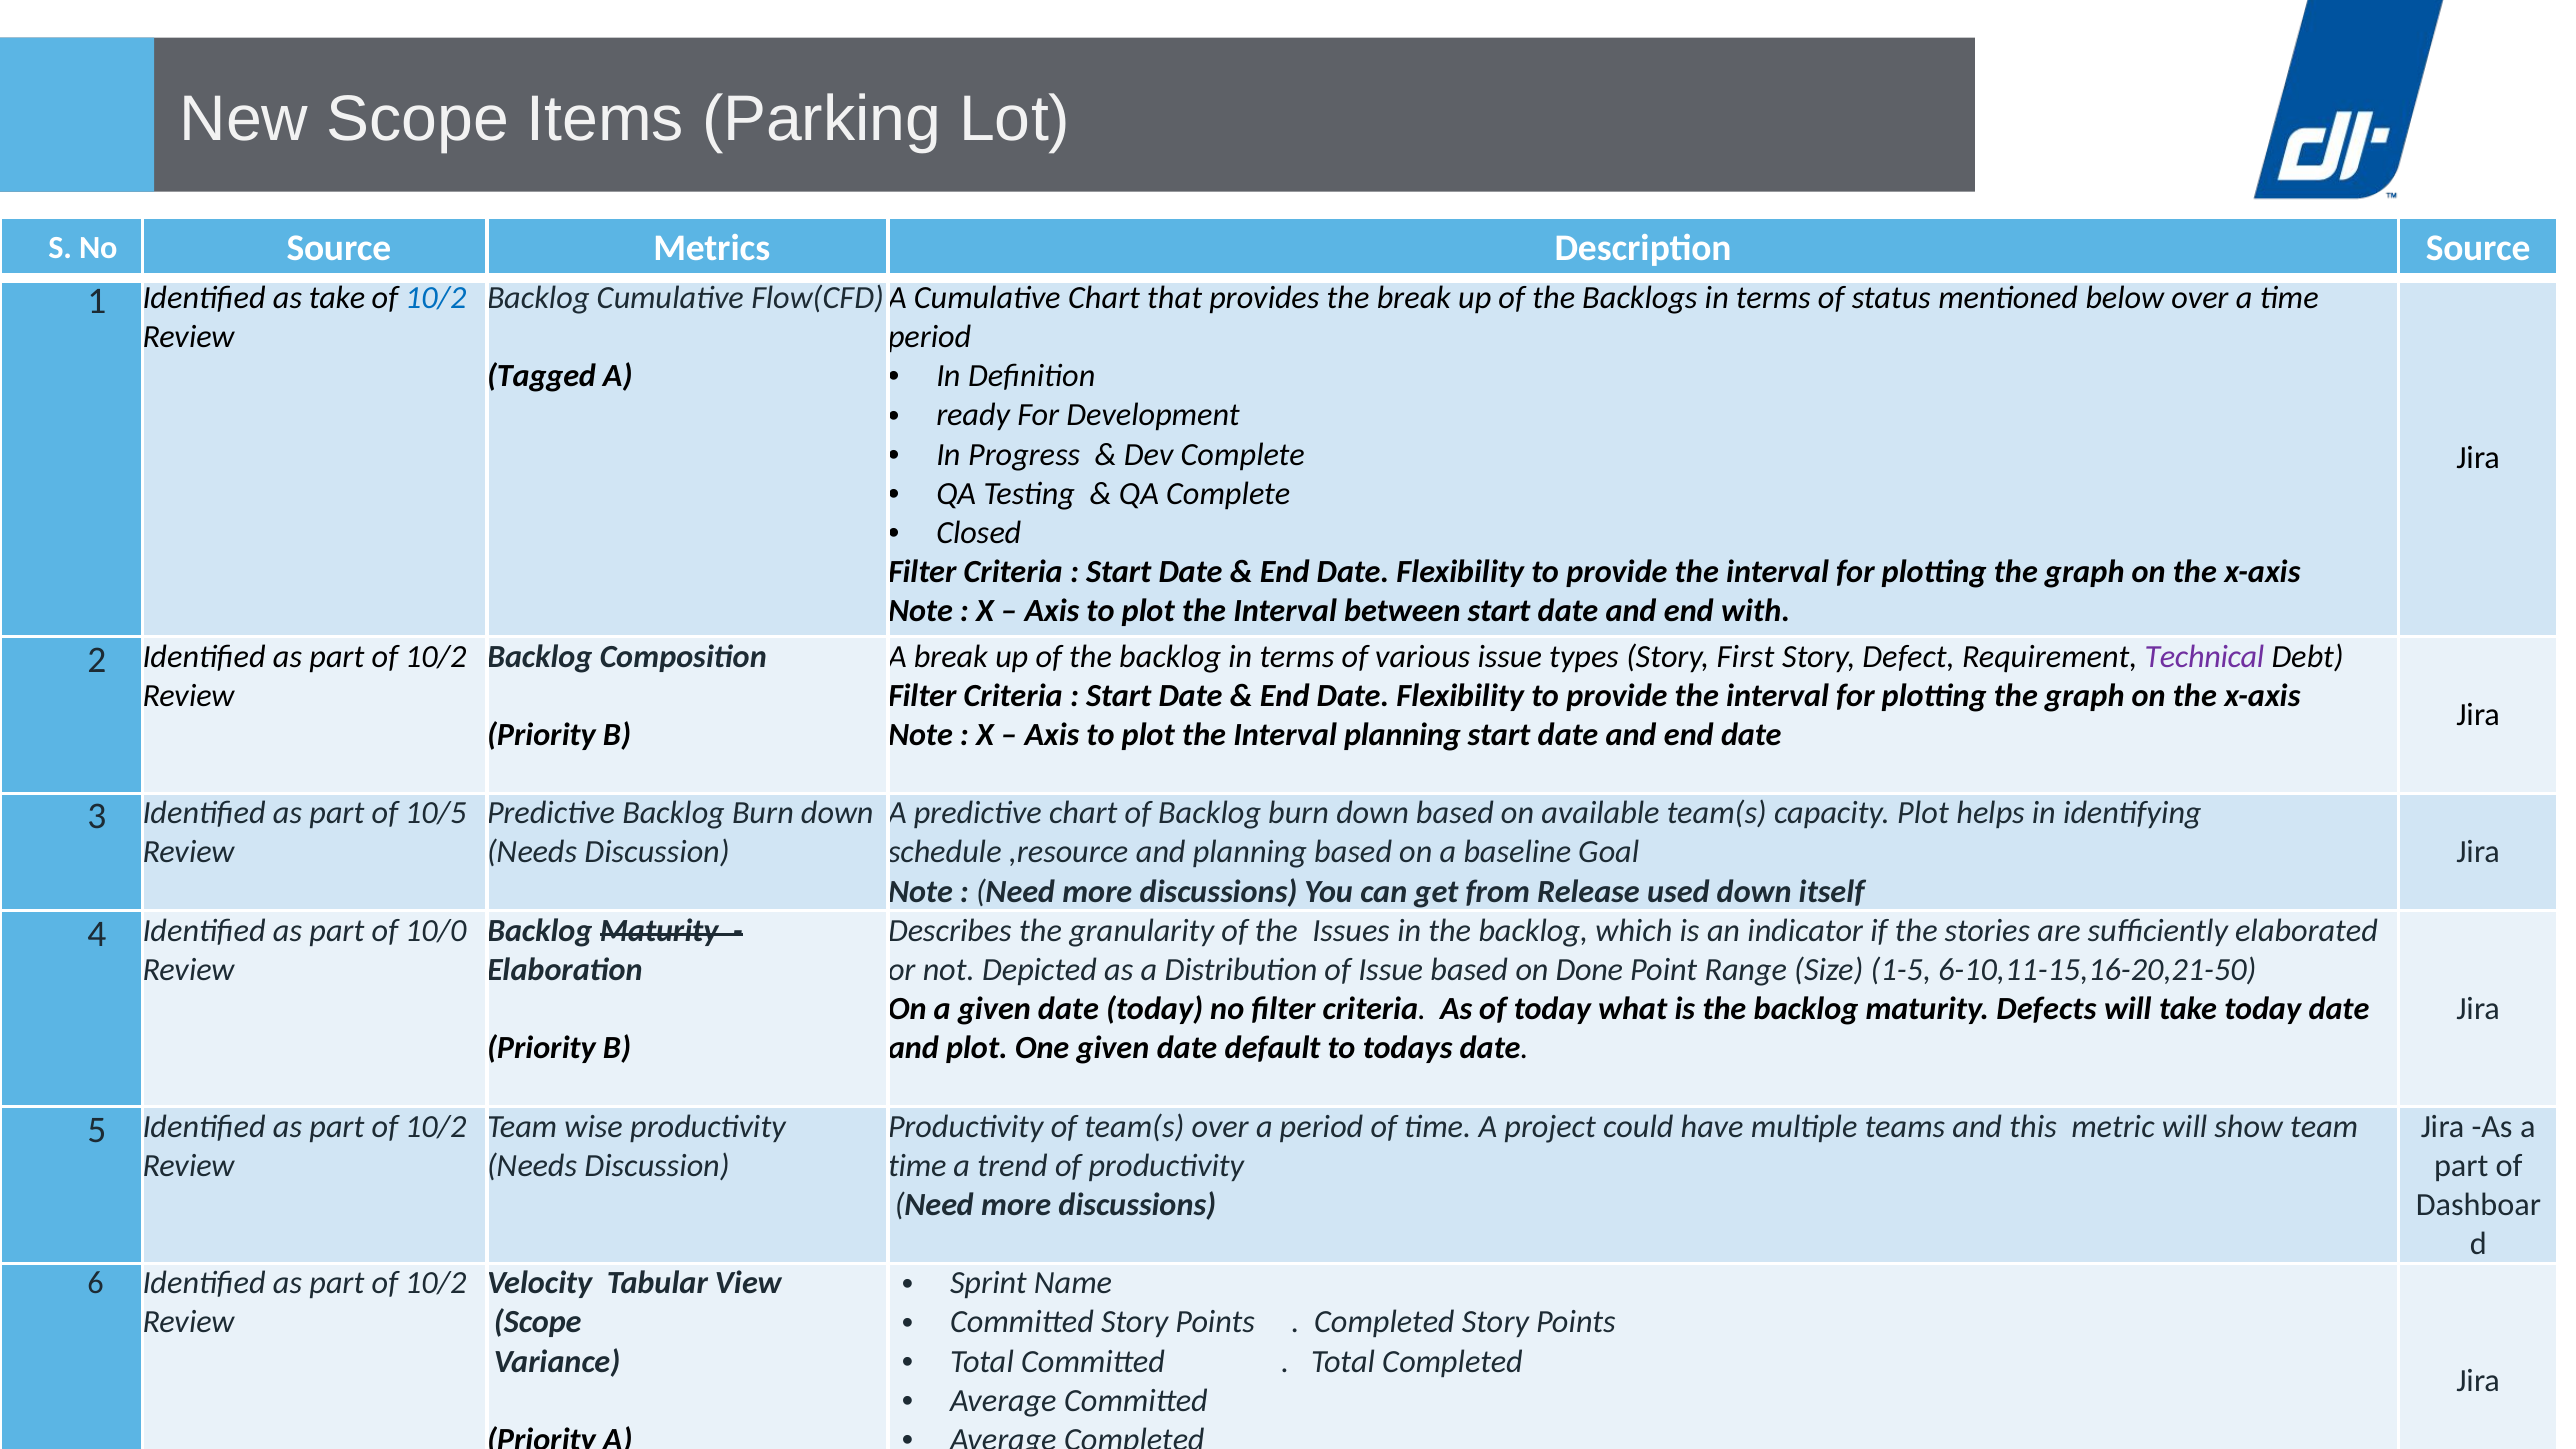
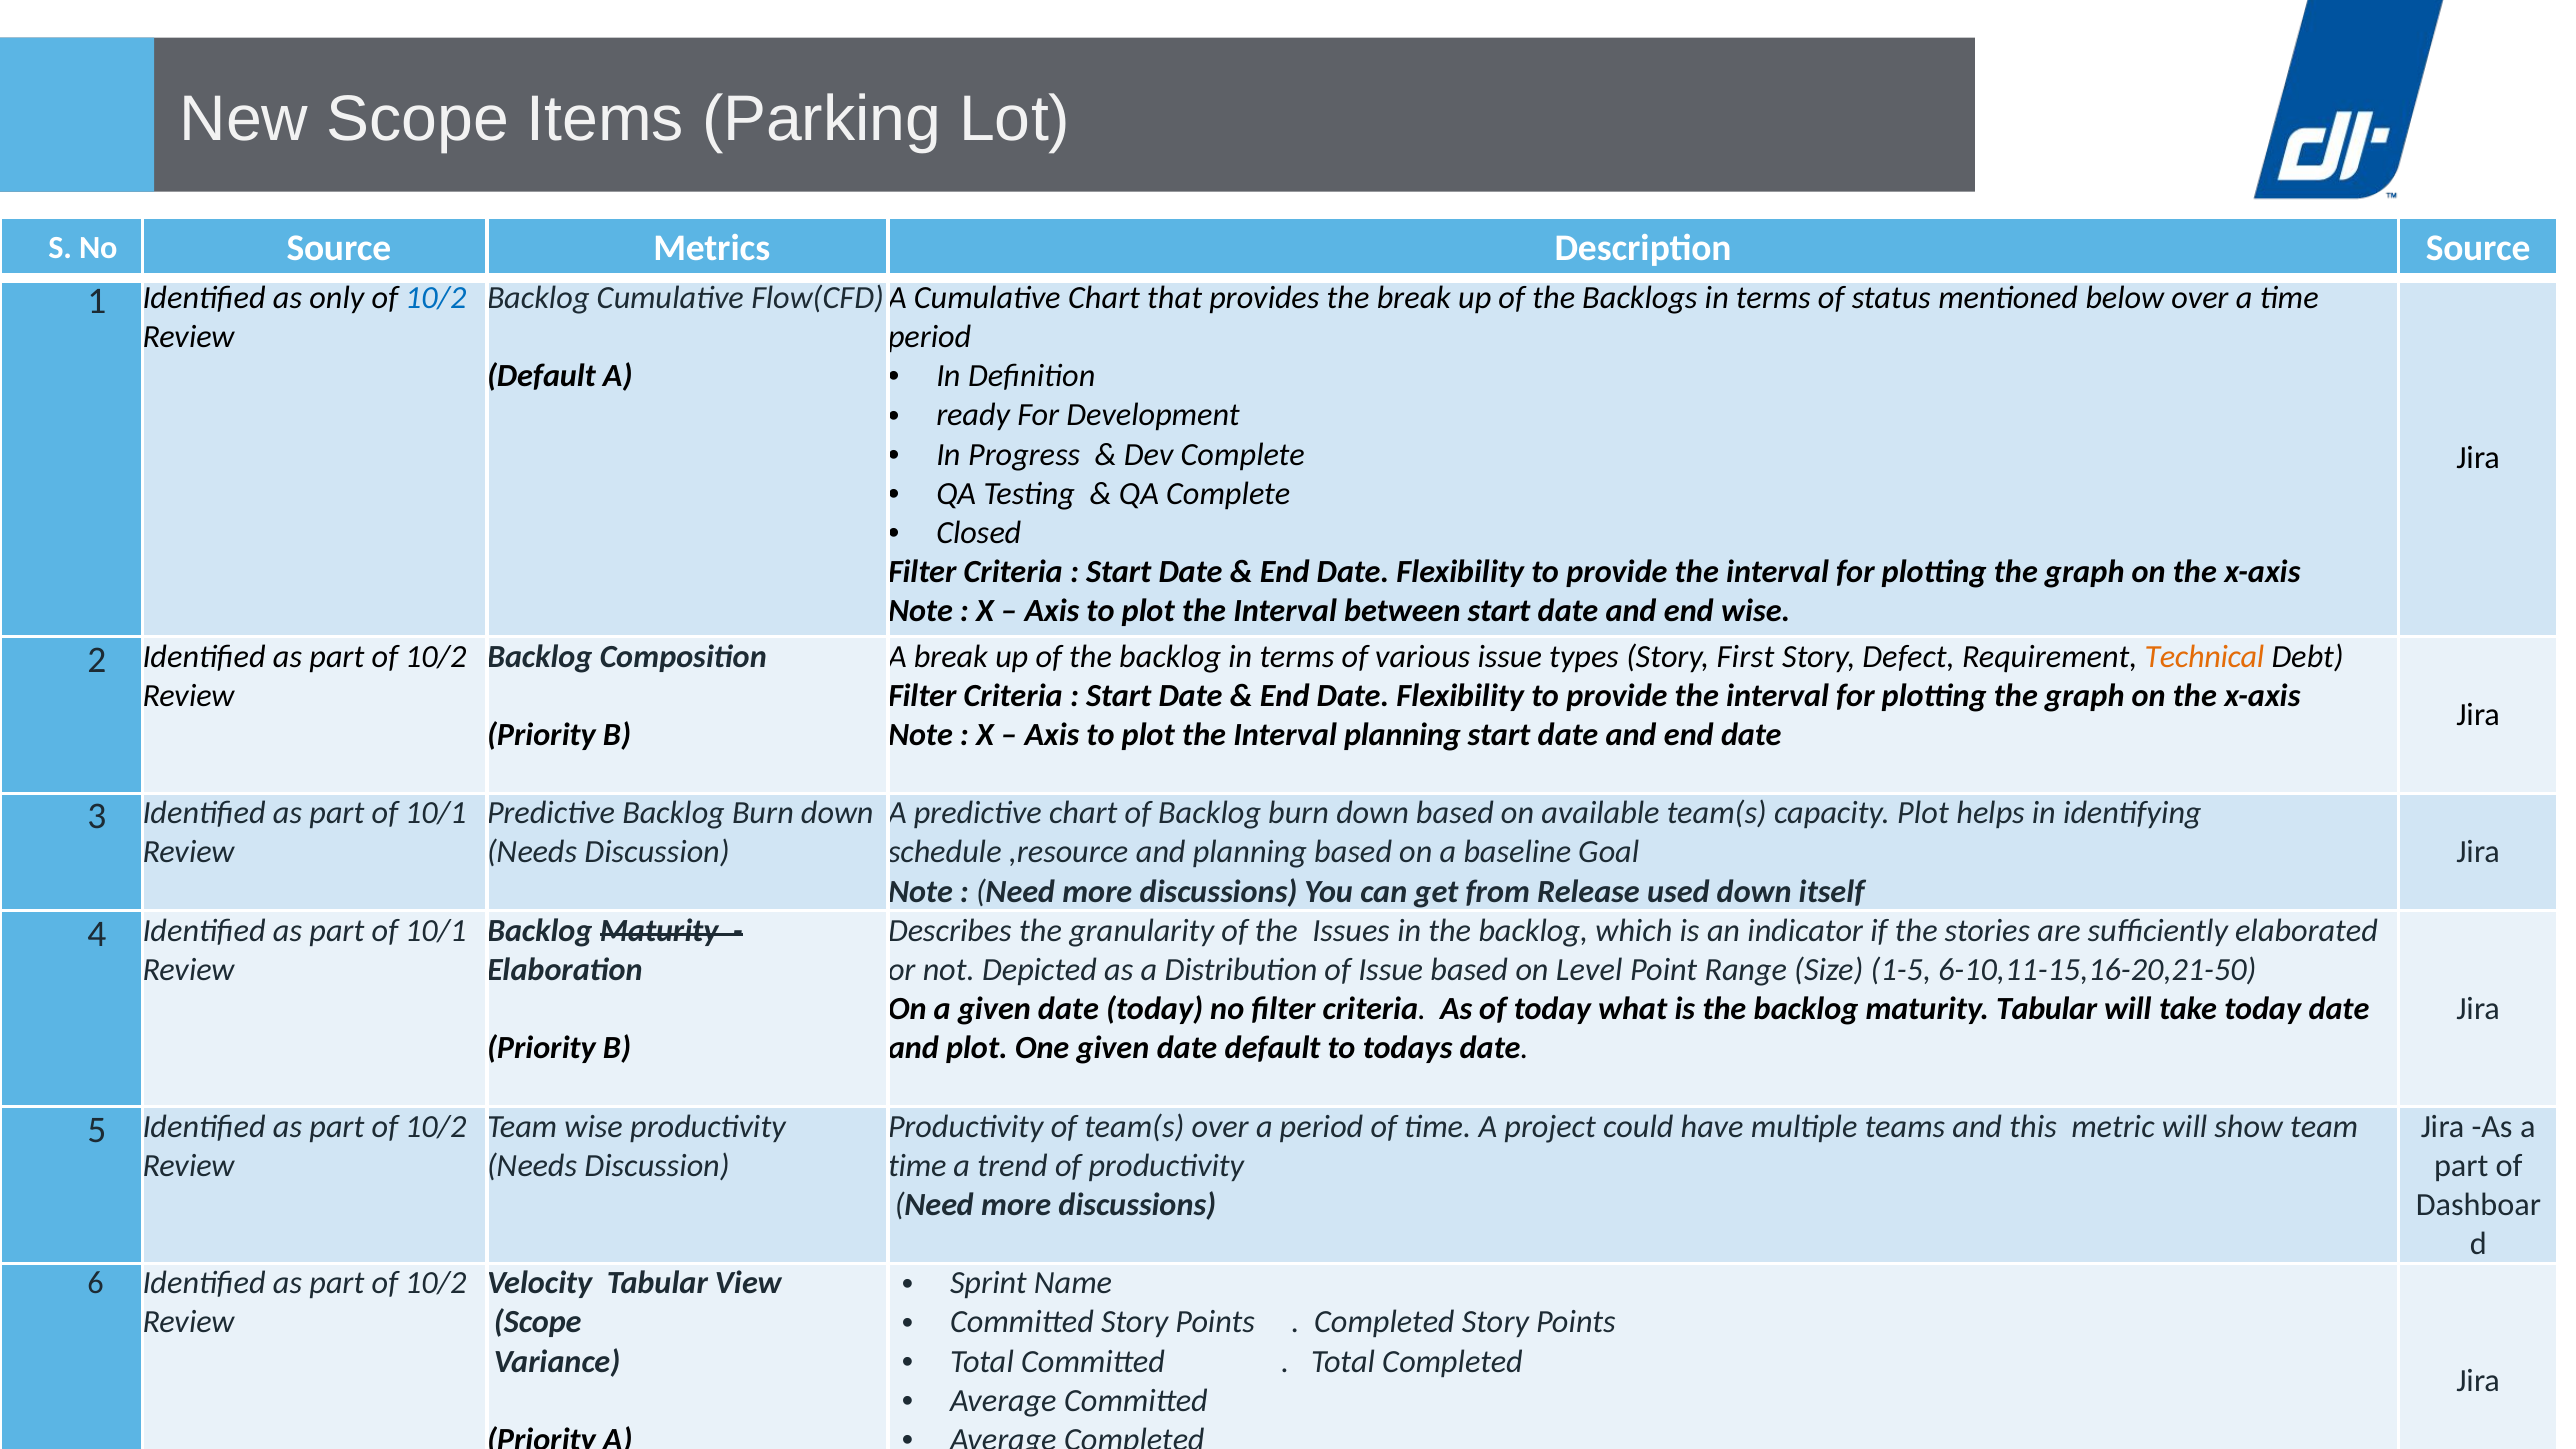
as take: take -> only
Tagged at (541, 376): Tagged -> Default
end with: with -> wise
Technical colour: purple -> orange
10/5 at (436, 813): 10/5 -> 10/1
10/0 at (436, 931): 10/0 -> 10/1
Done: Done -> Level
maturity Defects: Defects -> Tabular
